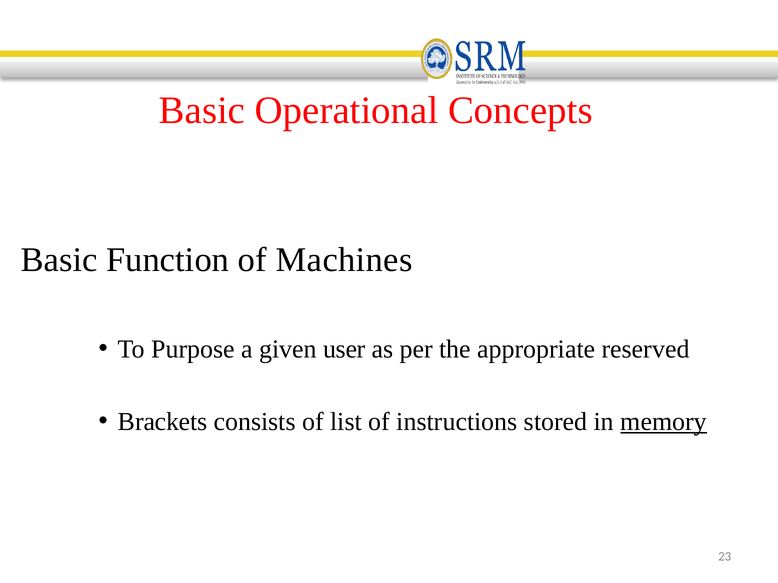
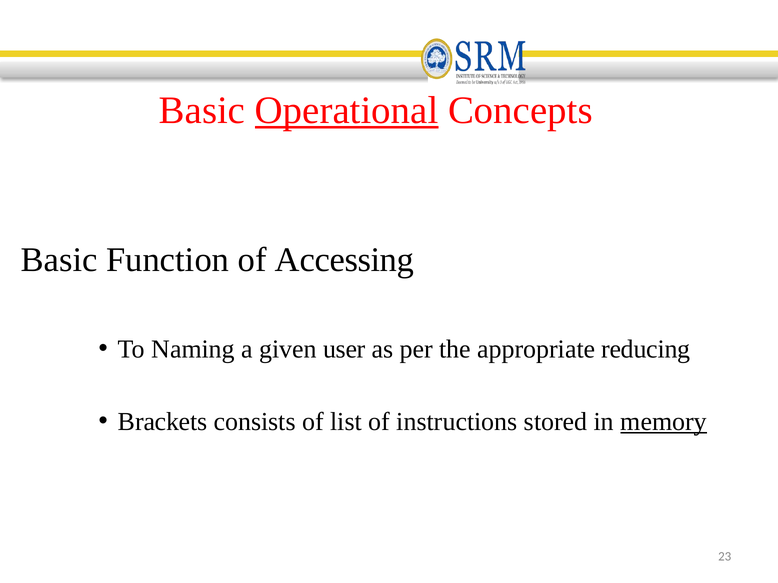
Operational underline: none -> present
Machines: Machines -> Accessing
Purpose: Purpose -> Naming
reserved: reserved -> reducing
